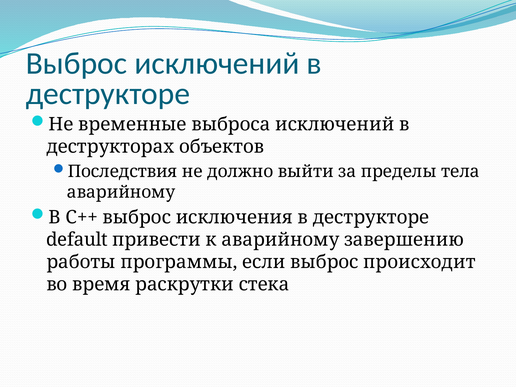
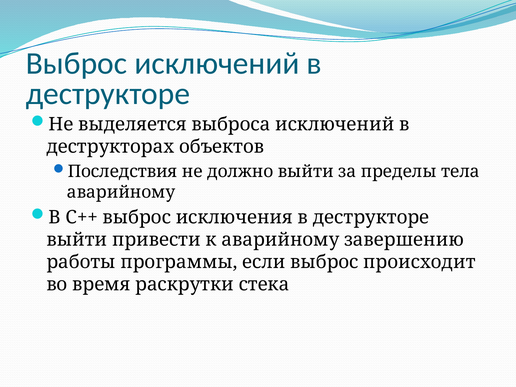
временные: временные -> выделяется
default at (77, 240): default -> выйти
